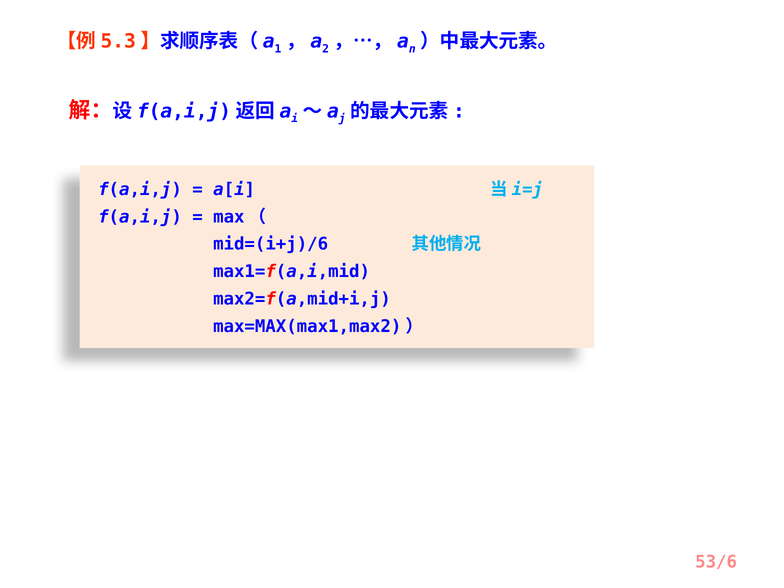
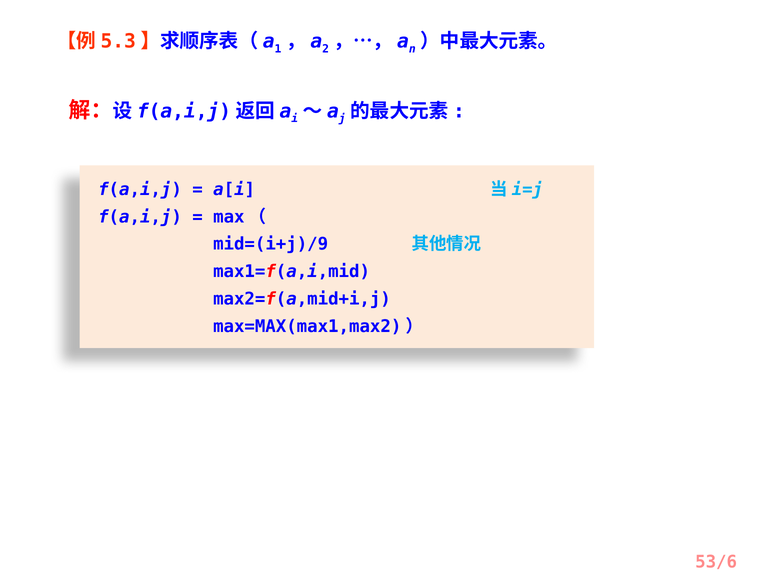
mid=(i+j)/6: mid=(i+j)/6 -> mid=(i+j)/9
